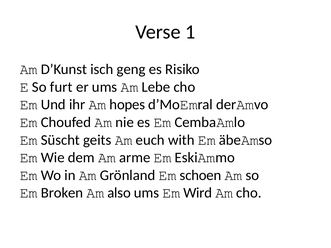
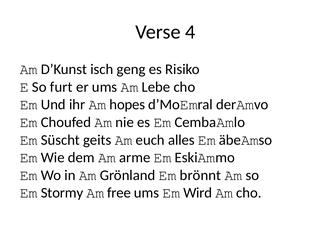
1: 1 -> 4
with: with -> alles
schoen: schoen -> brönnt
Broken: Broken -> Stormy
also: also -> free
